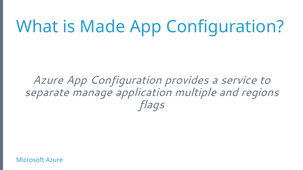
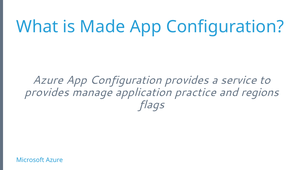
separate at (47, 93): separate -> provides
multiple: multiple -> practice
